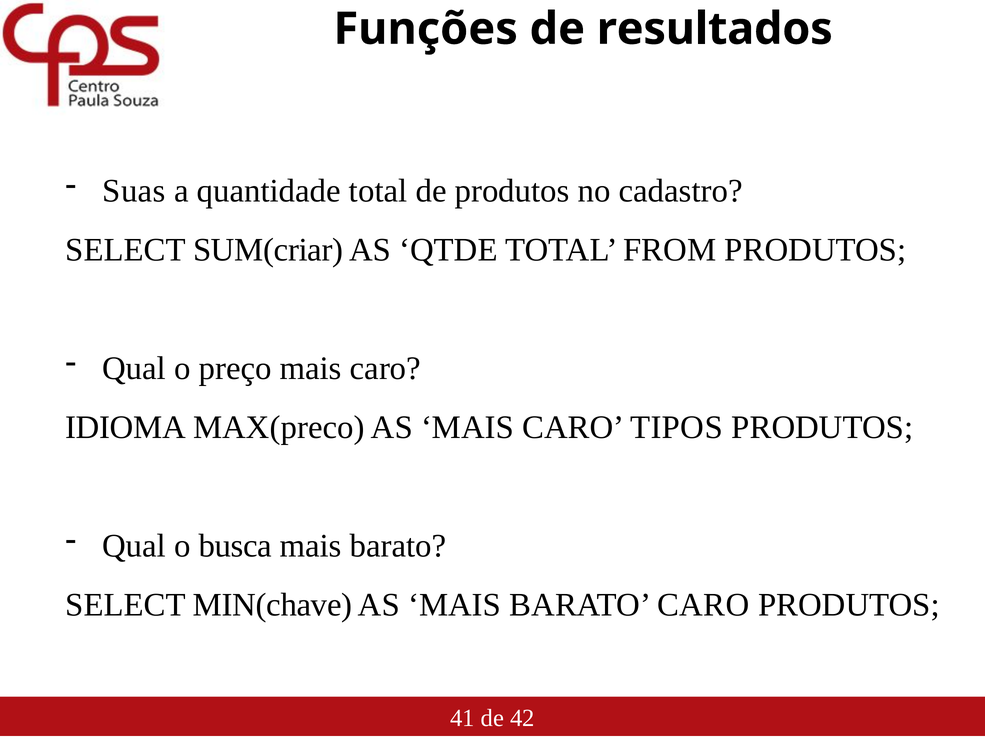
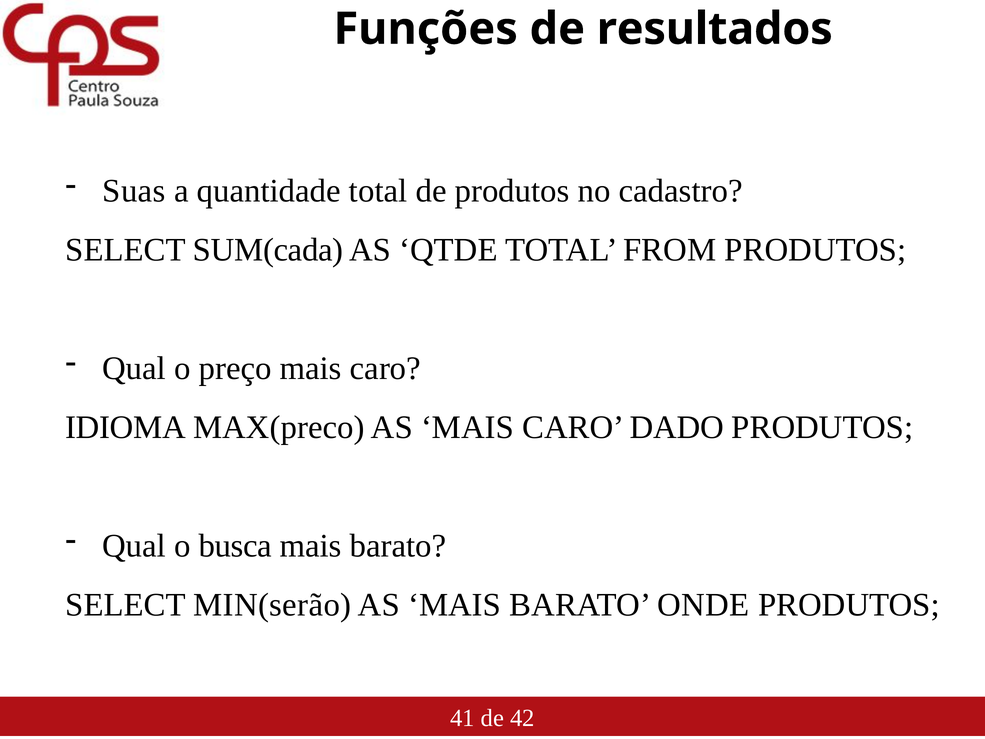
SUM(criar: SUM(criar -> SUM(cada
TIPOS: TIPOS -> DADO
MIN(chave: MIN(chave -> MIN(serão
BARATO CARO: CARO -> ONDE
